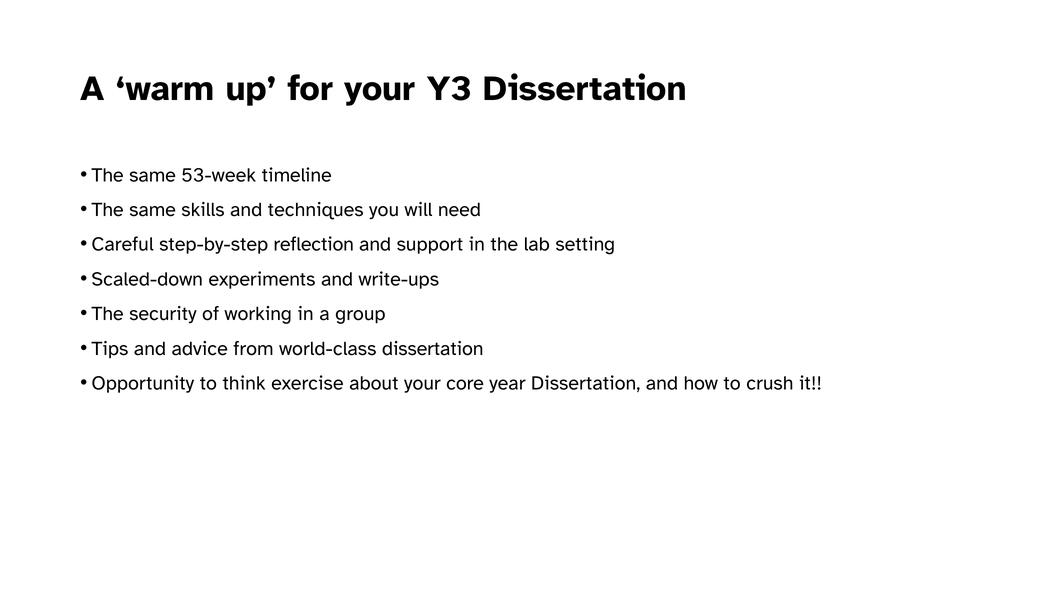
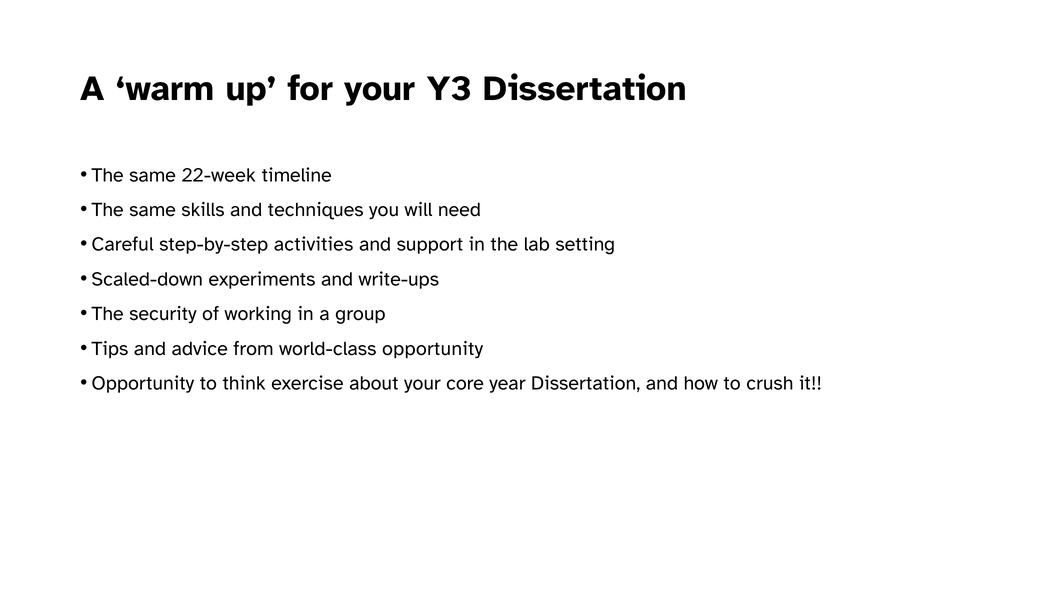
53-week: 53-week -> 22-week
reflection: reflection -> activities
world-class dissertation: dissertation -> opportunity
